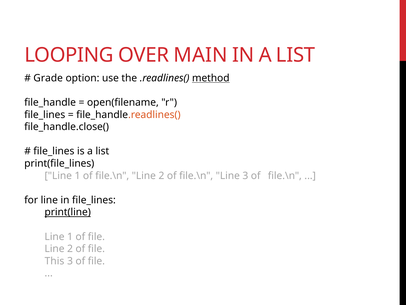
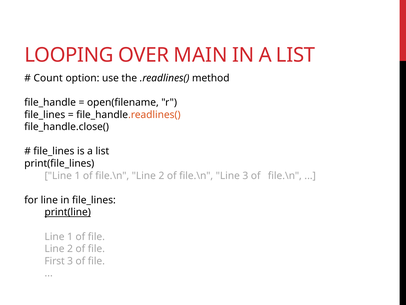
Grade: Grade -> Count
method underline: present -> none
This: This -> First
